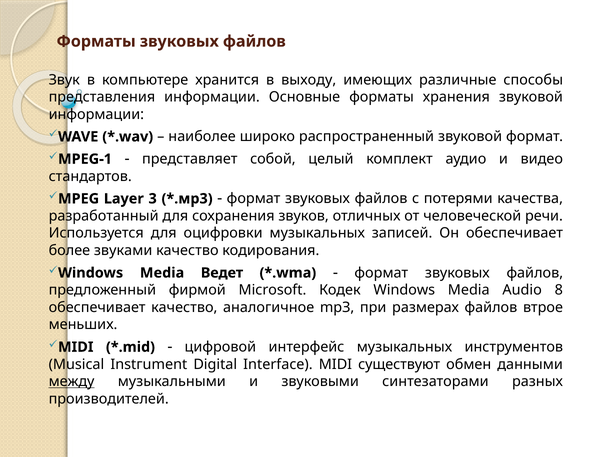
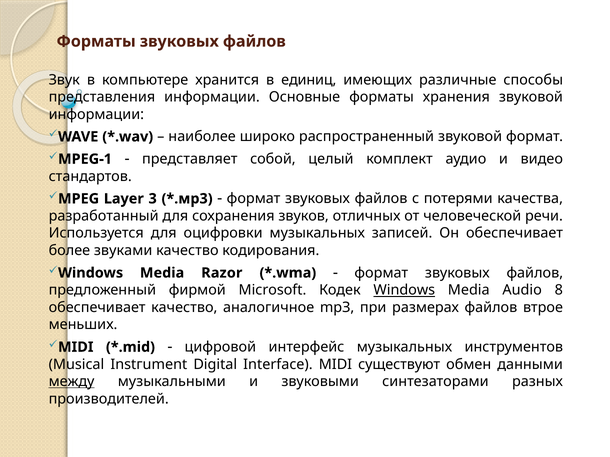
выходу: выходу -> единиц
Ведет: Ведет -> Razor
Windows at (404, 290) underline: none -> present
